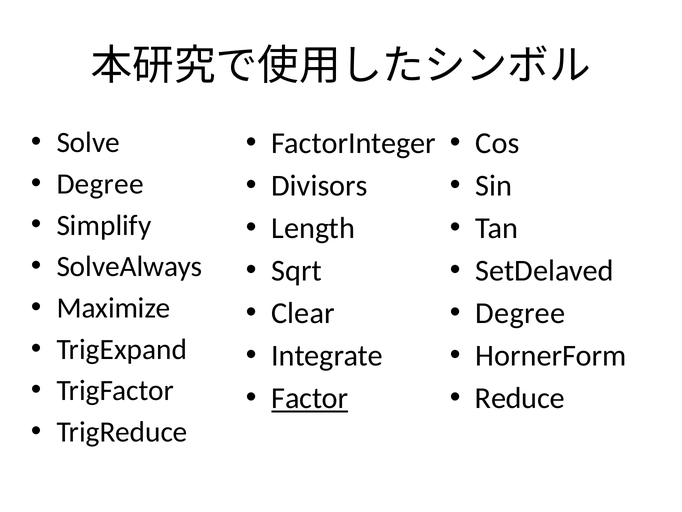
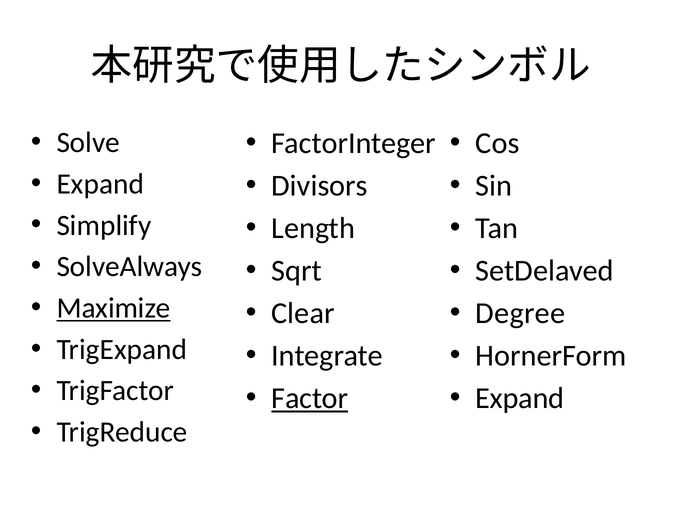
Degree at (100, 184): Degree -> Expand
Maximize underline: none -> present
Reduce at (520, 398): Reduce -> Expand
